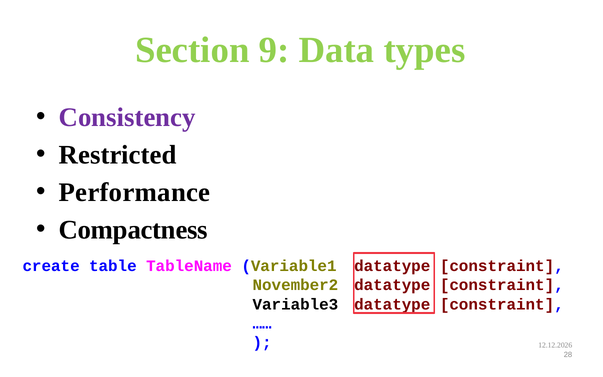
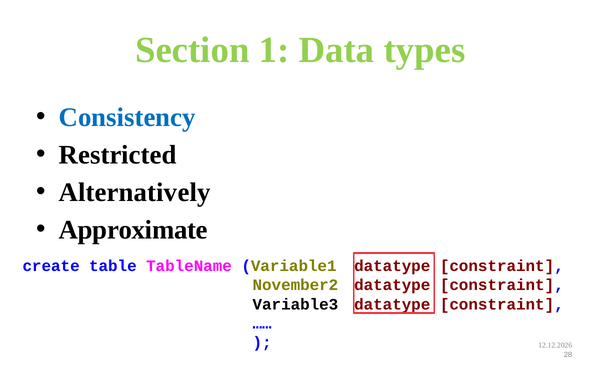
9: 9 -> 1
Consistency colour: purple -> blue
Performance: Performance -> Alternatively
Compactness: Compactness -> Approximate
